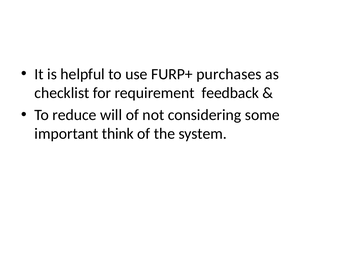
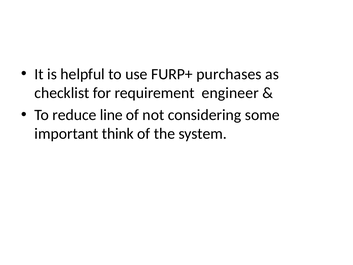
feedback: feedback -> engineer
will: will -> line
